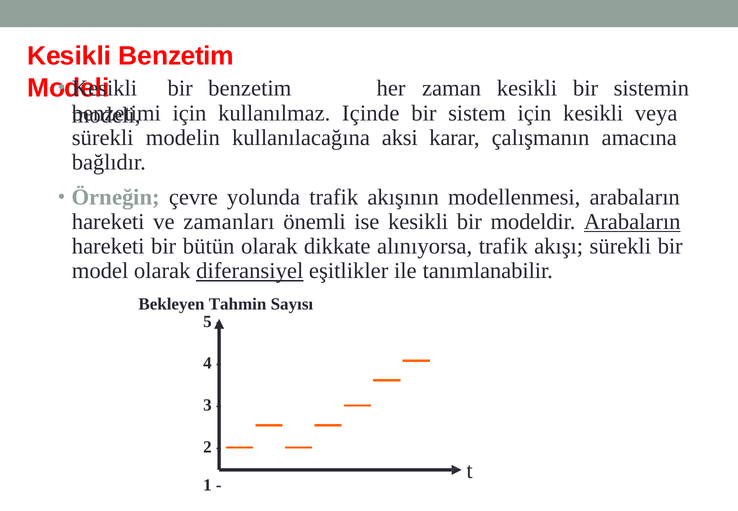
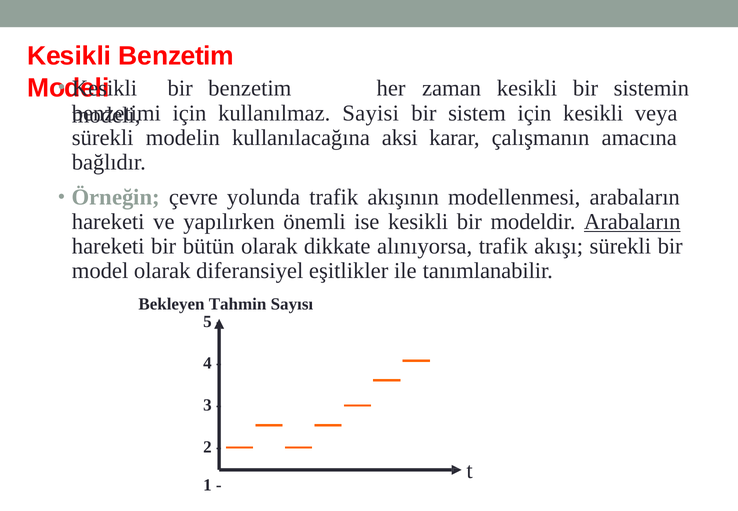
Içinde: Içinde -> Sayisi
zamanları: zamanları -> yapılırken
diferansiyel underline: present -> none
